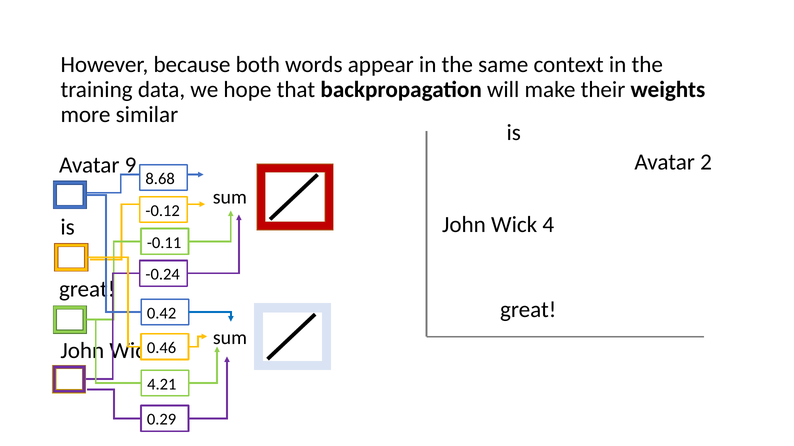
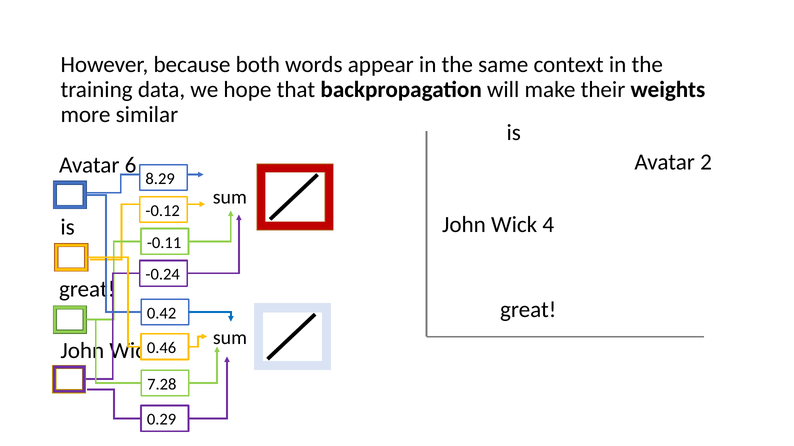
9: 9 -> 6
8.68: 8.68 -> 8.29
4.21: 4.21 -> 7.28
